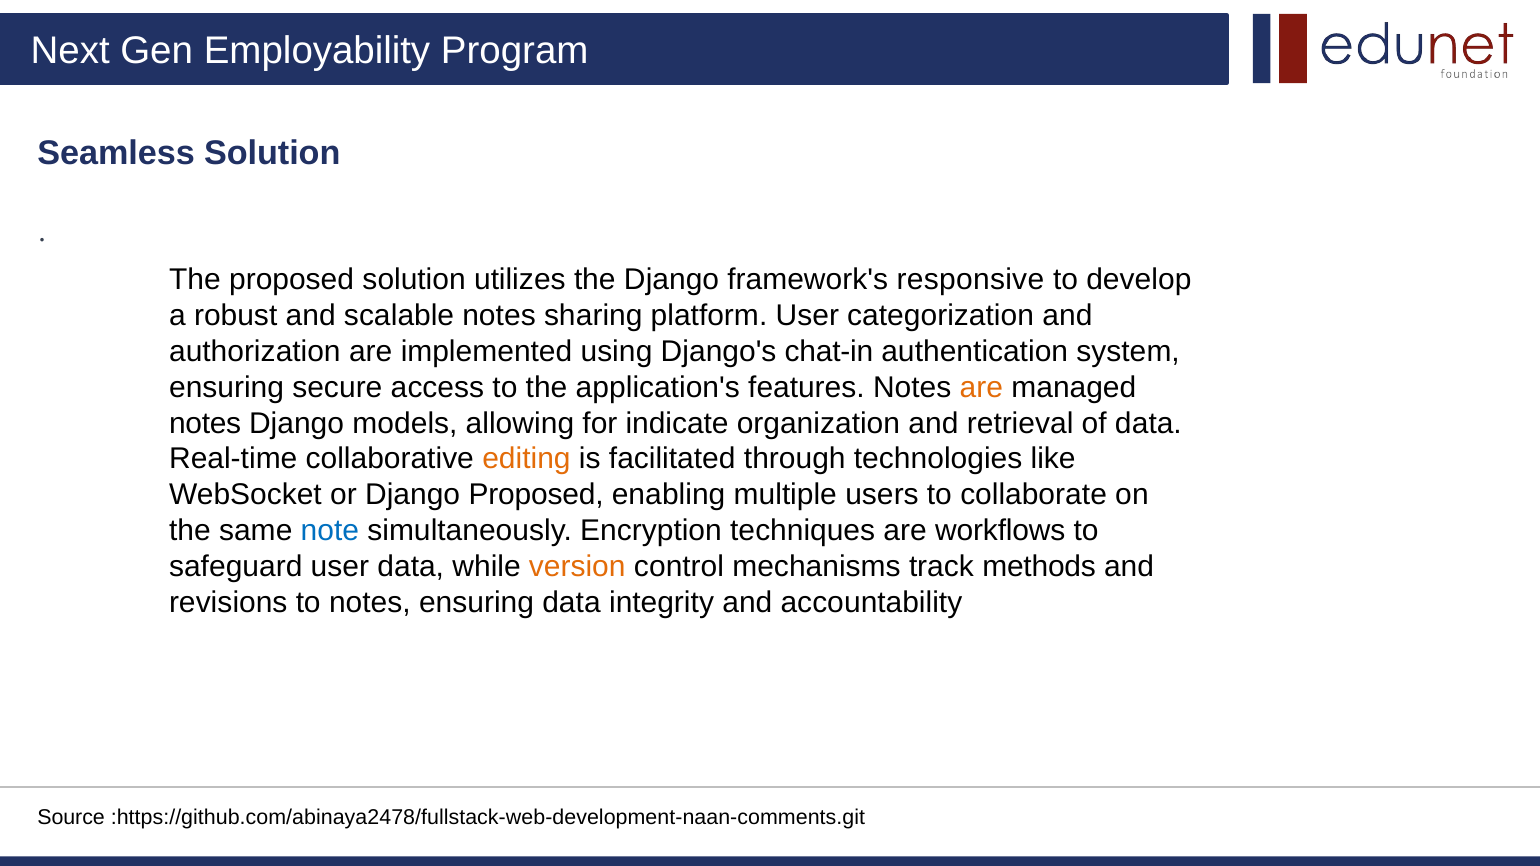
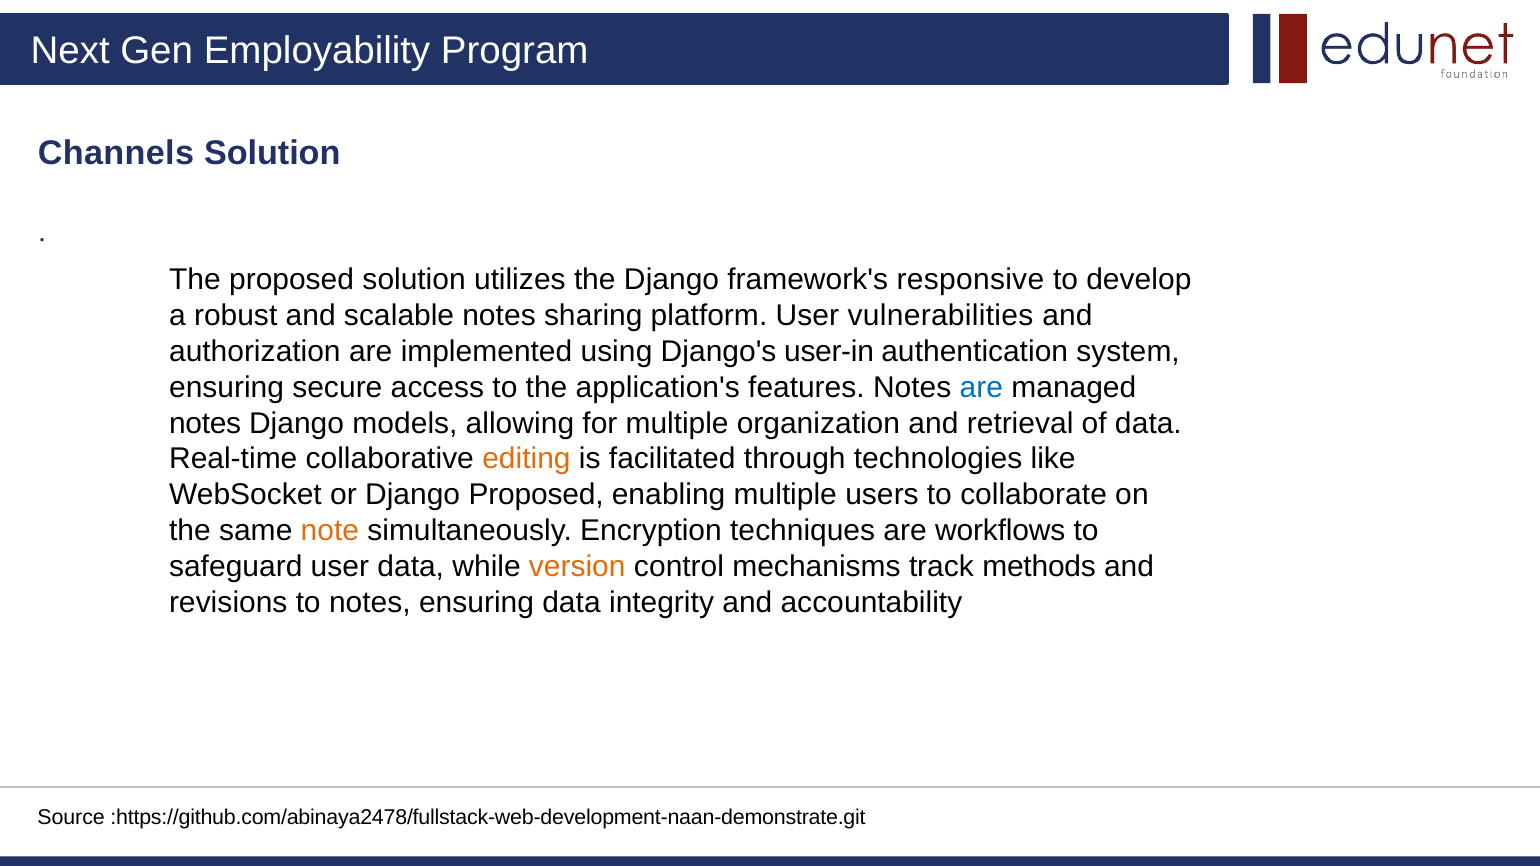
Seamless: Seamless -> Channels
categorization: categorization -> vulnerabilities
chat-in: chat-in -> user-in
are at (981, 387) colour: orange -> blue
for indicate: indicate -> multiple
note colour: blue -> orange
:https://github.com/abinaya2478/fullstack-web-development-naan-comments.git: :https://github.com/abinaya2478/fullstack-web-development-naan-comments.git -> :https://github.com/abinaya2478/fullstack-web-development-naan-demonstrate.git
